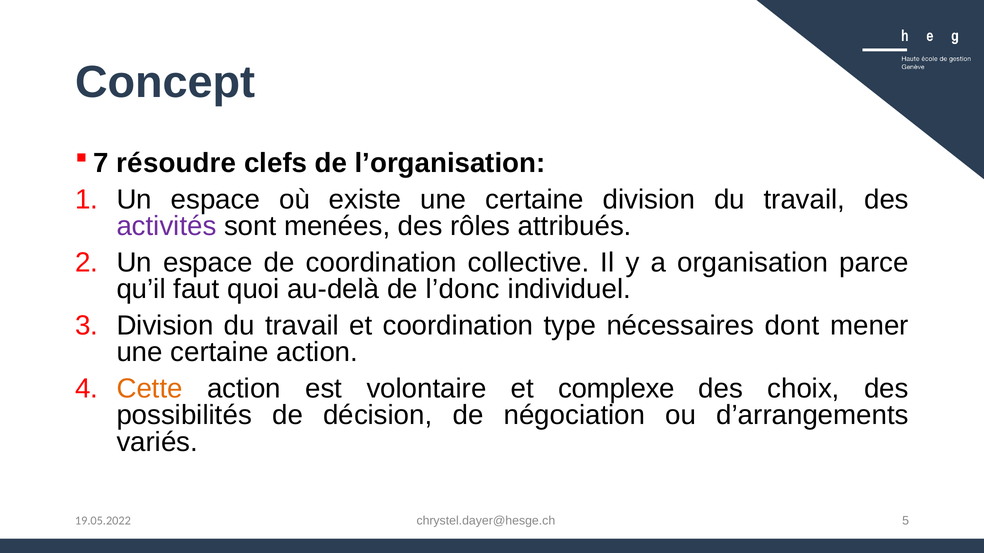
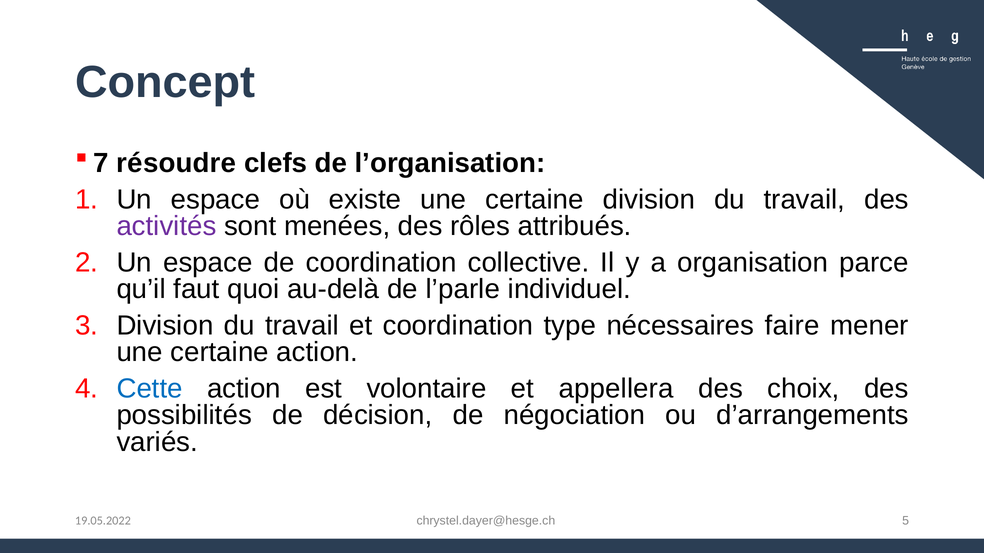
l’donc: l’donc -> l’parle
dont: dont -> faire
Cette colour: orange -> blue
complexe: complexe -> appellera
